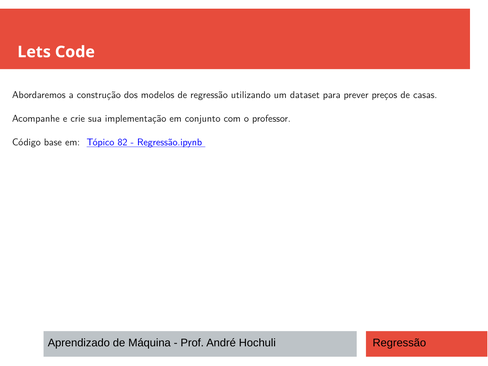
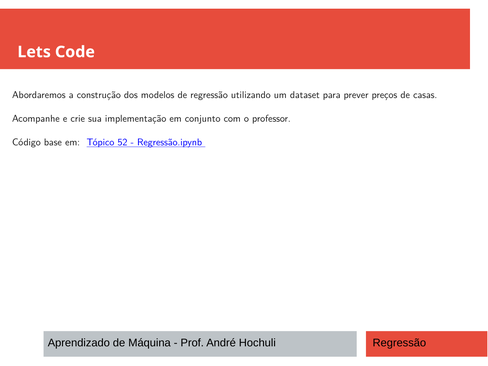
82: 82 -> 52
